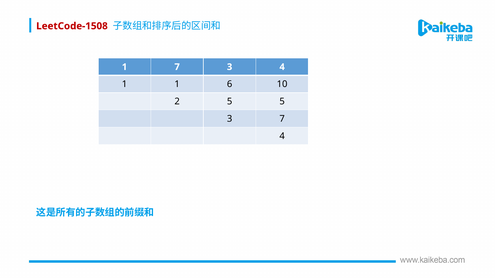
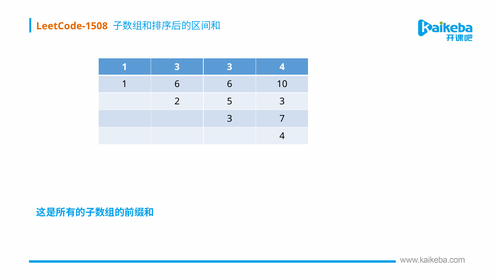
LeetCode-1508 colour: red -> orange
1 7: 7 -> 3
1 1: 1 -> 6
5 5: 5 -> 3
